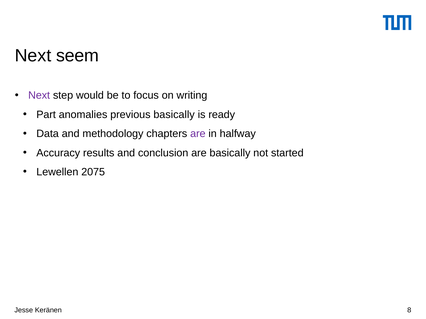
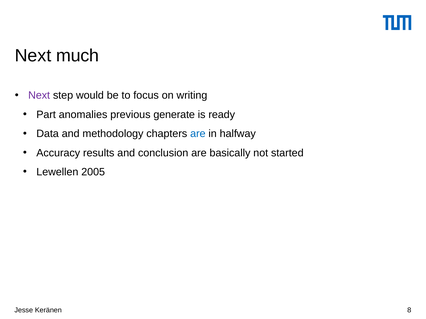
seem: seem -> much
previous basically: basically -> generate
are at (198, 134) colour: purple -> blue
2075: 2075 -> 2005
